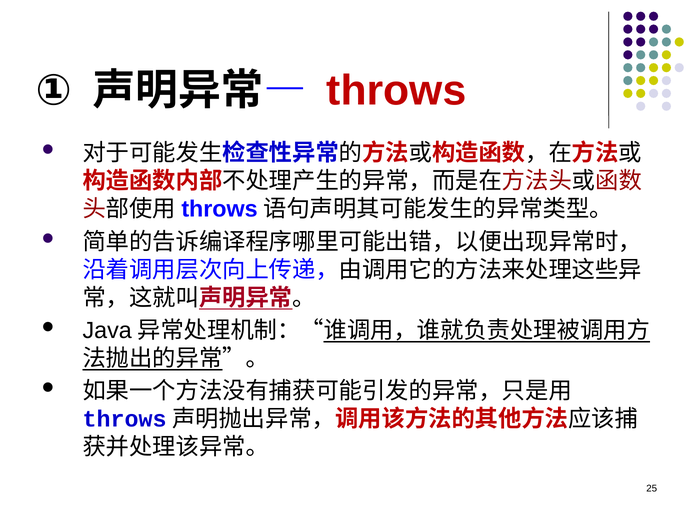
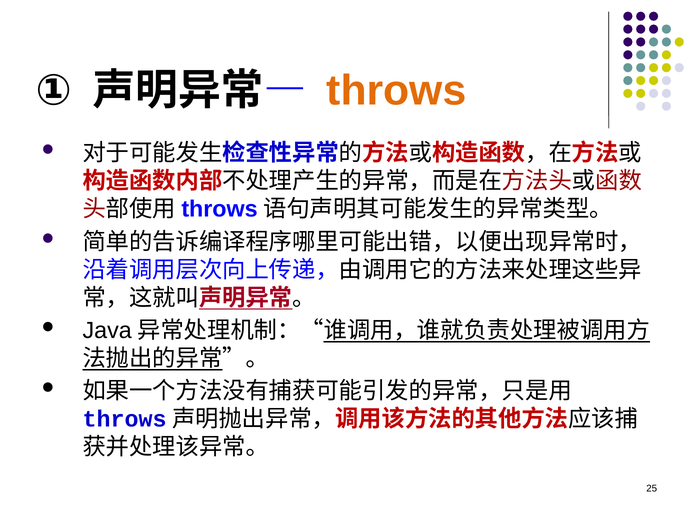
throws colour: red -> orange
